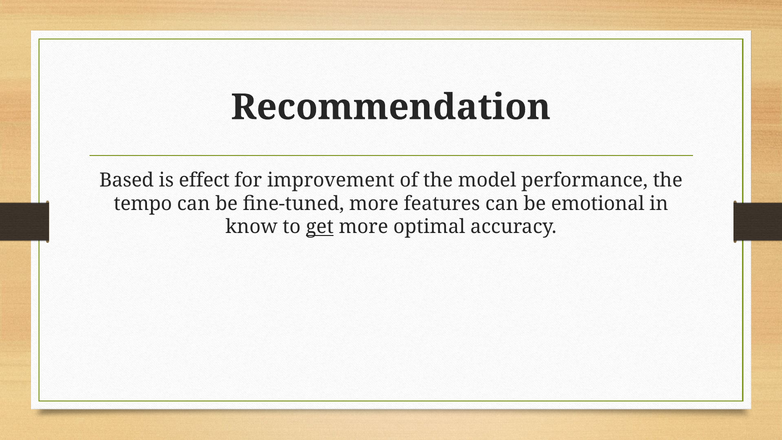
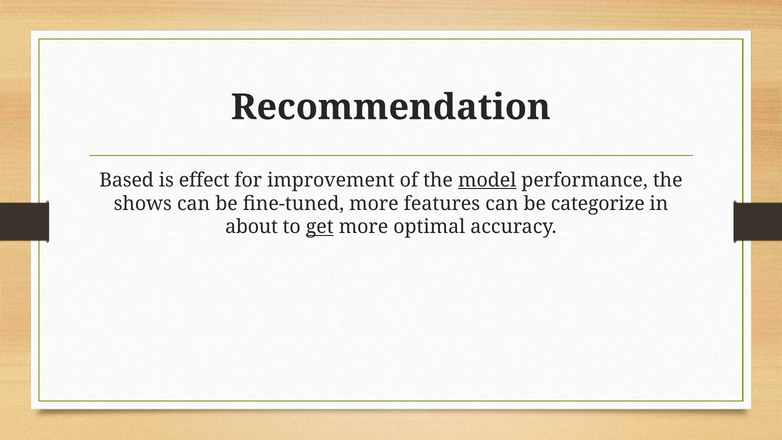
model underline: none -> present
tempo: tempo -> shows
emotional: emotional -> categorize
know: know -> about
